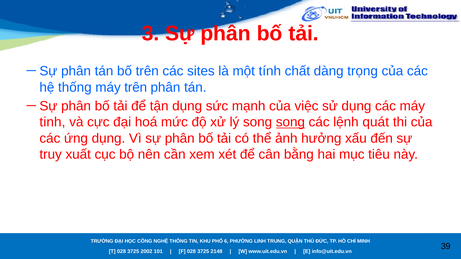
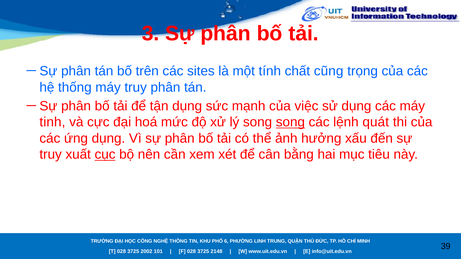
dàng: dàng -> cũng
máy trên: trên -> truy
cục underline: none -> present
